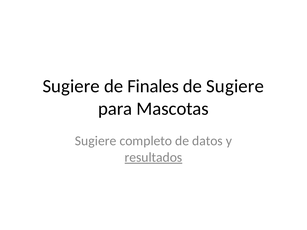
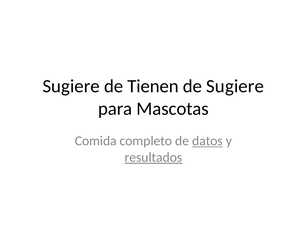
Finales: Finales -> Tienen
Sugiere at (96, 141): Sugiere -> Comida
datos underline: none -> present
